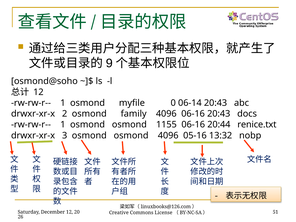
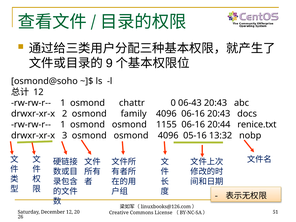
myfile: myfile -> chattr
06-14: 06-14 -> 06-43
